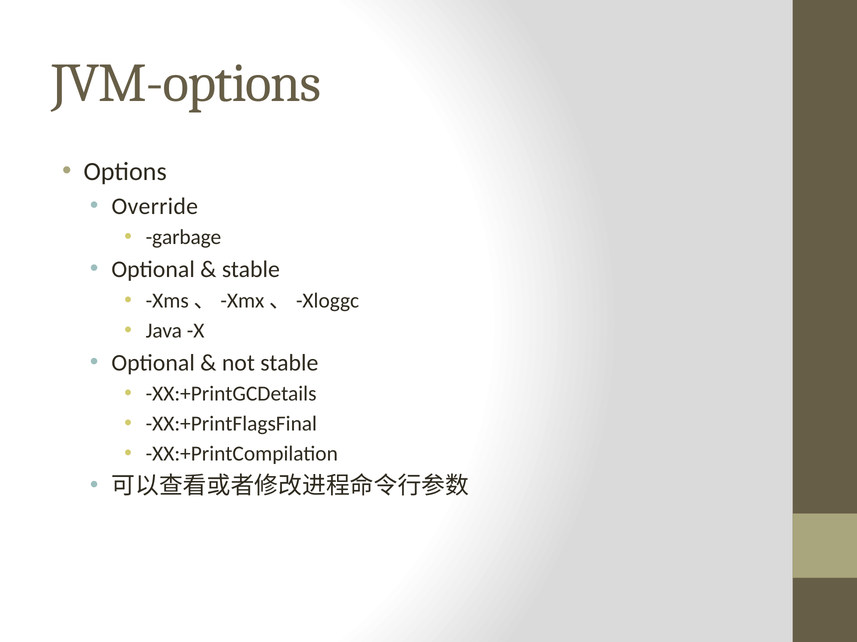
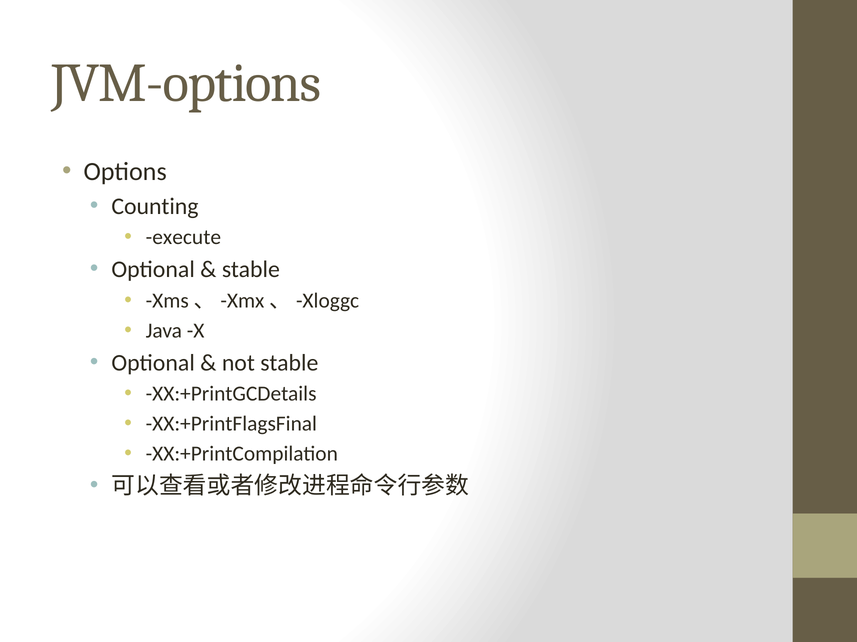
Override: Override -> Counting
garbage: garbage -> execute
